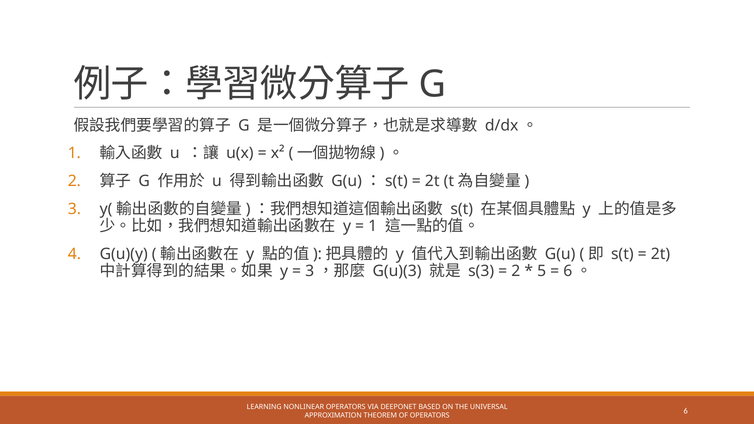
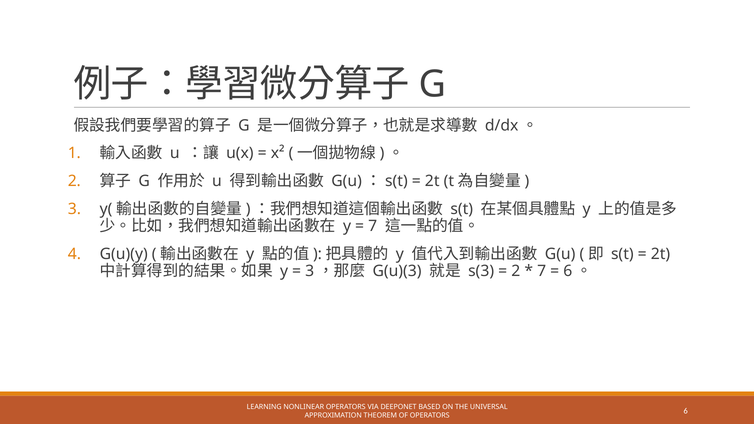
1 at (373, 226): 1 -> 7
5 at (542, 271): 5 -> 7
